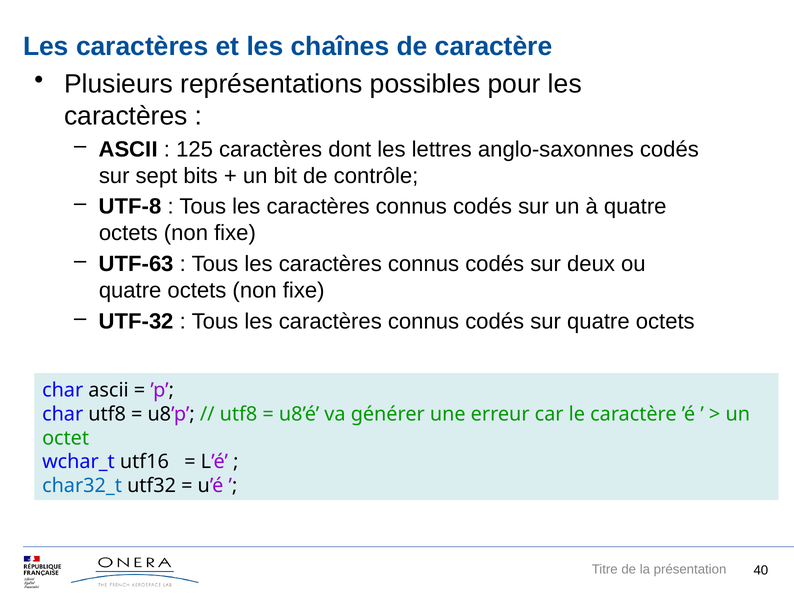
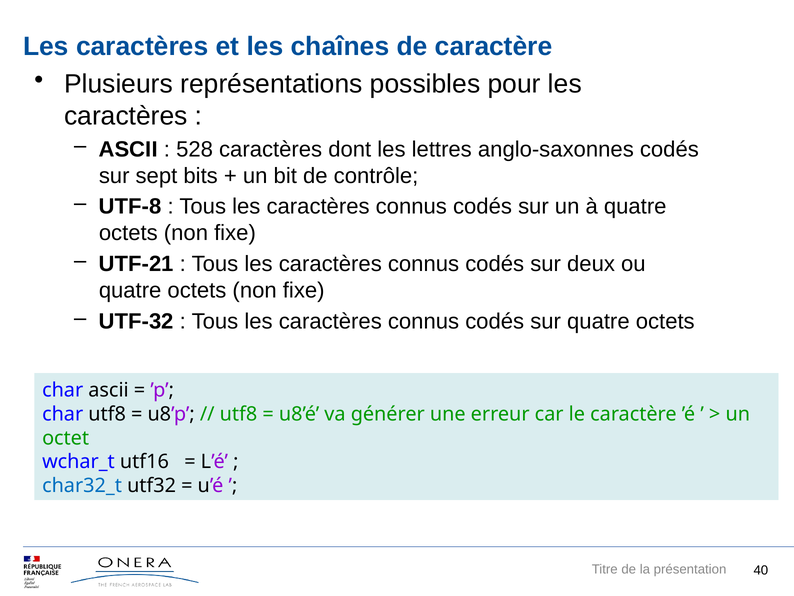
125: 125 -> 528
UTF-63: UTF-63 -> UTF-21
